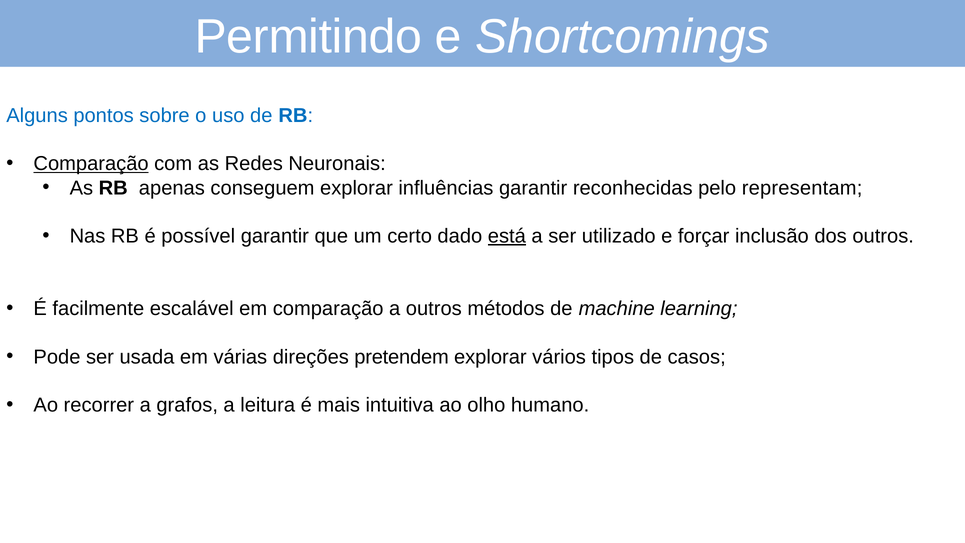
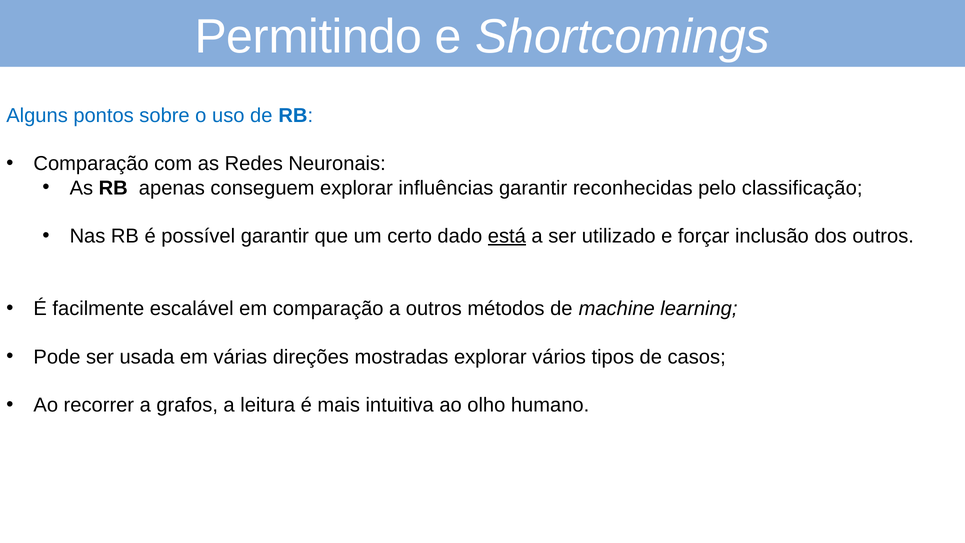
Comparação at (91, 164) underline: present -> none
representam: representam -> classificação
pretendem: pretendem -> mostradas
